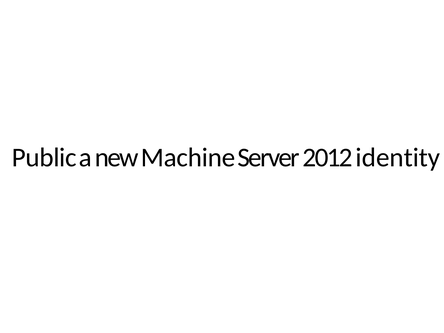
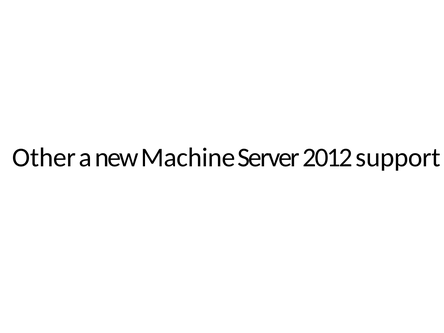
Public: Public -> Other
identity: identity -> support
